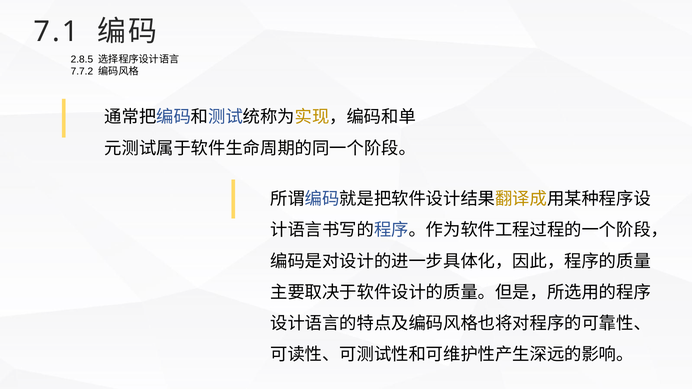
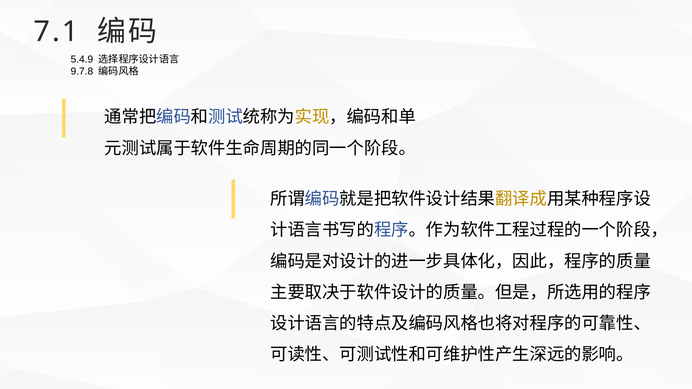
2.8.5: 2.8.5 -> 5.4.9
7.7.2: 7.7.2 -> 9.7.8
